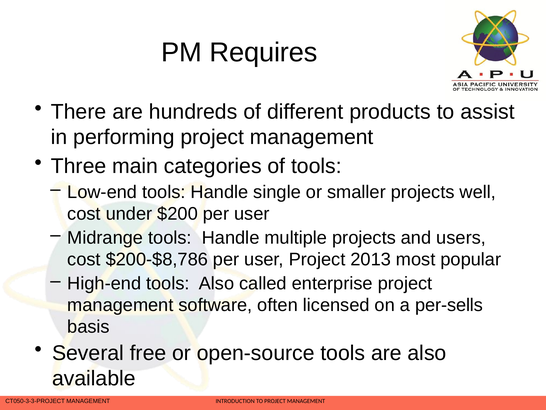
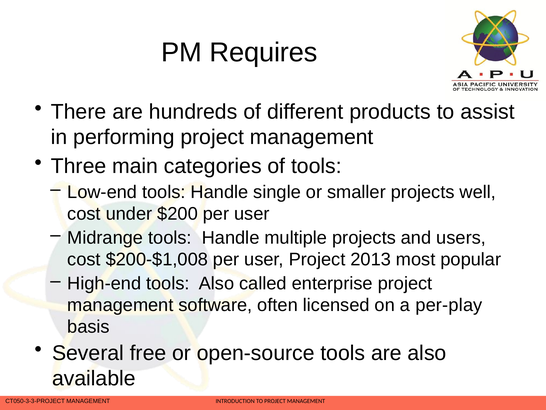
$200-$8,786: $200-$8,786 -> $200-$1,008
per-sells: per-sells -> per-play
